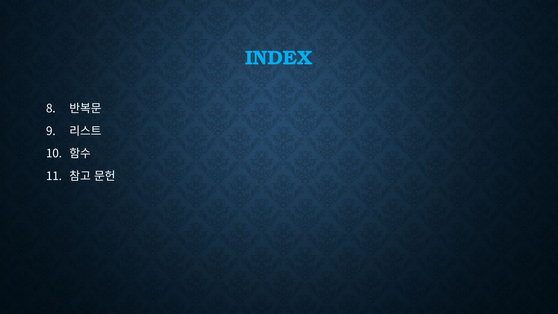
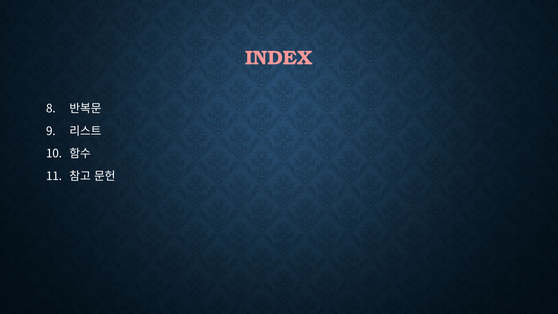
INDEX colour: light blue -> pink
